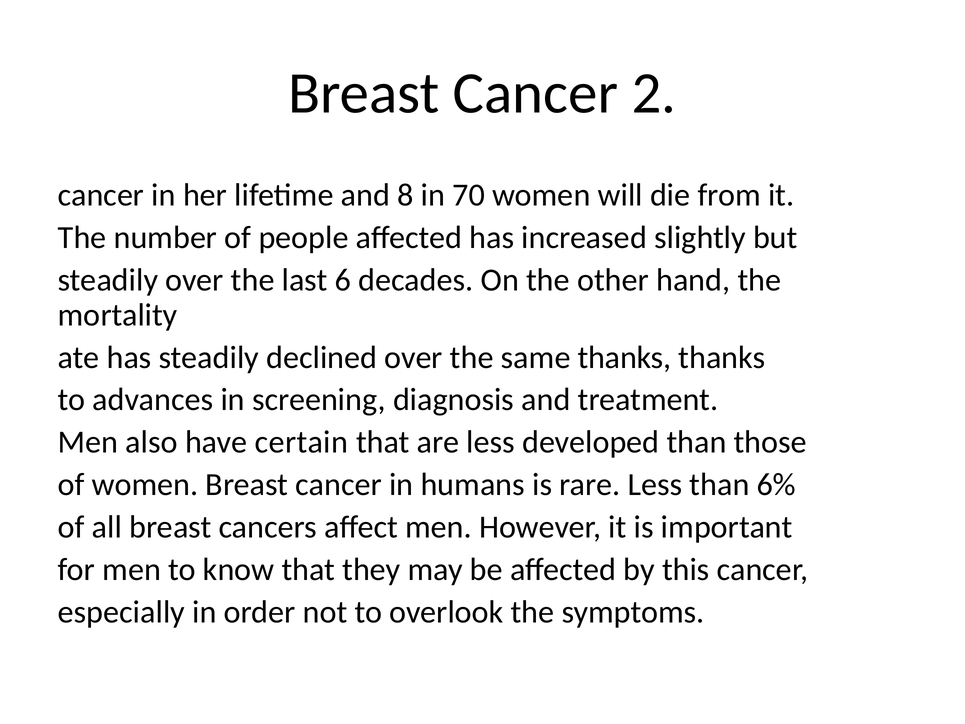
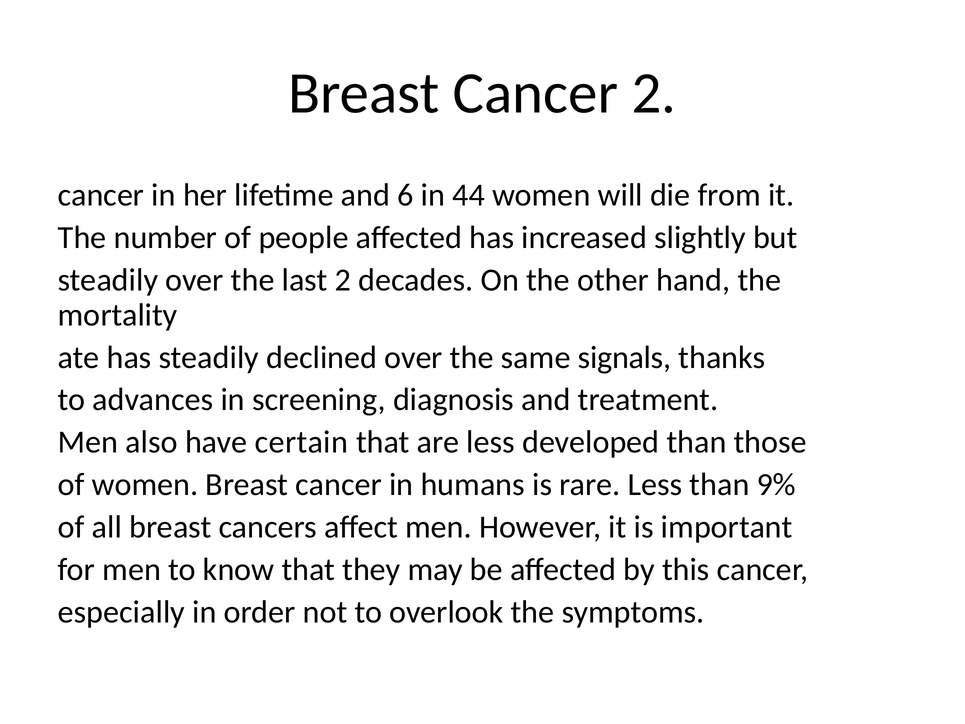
8: 8 -> 6
70: 70 -> 44
last 6: 6 -> 2
same thanks: thanks -> signals
6%: 6% -> 9%
